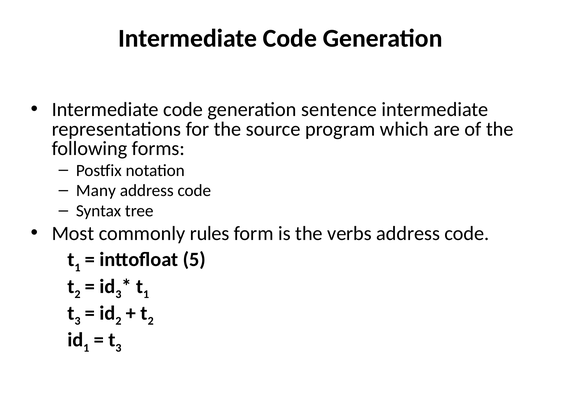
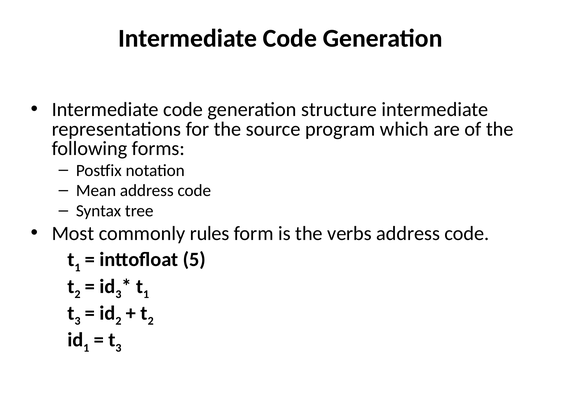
sentence: sentence -> structure
Many: Many -> Mean
